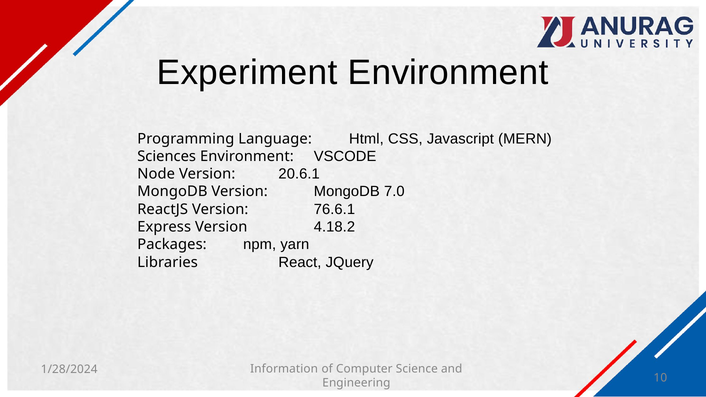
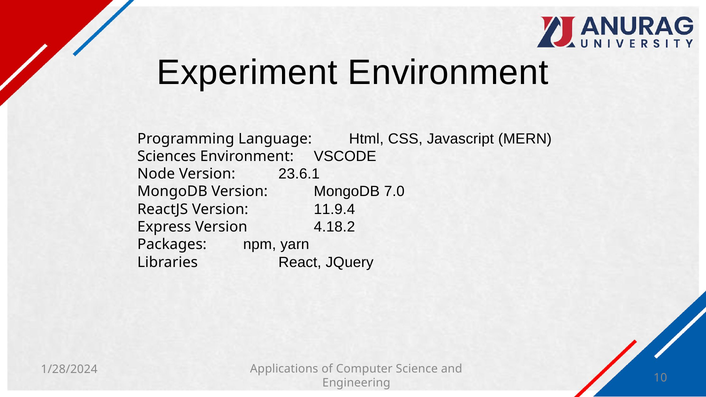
20.6.1: 20.6.1 -> 23.6.1
76.6.1: 76.6.1 -> 11.9.4
Information: Information -> Applications
